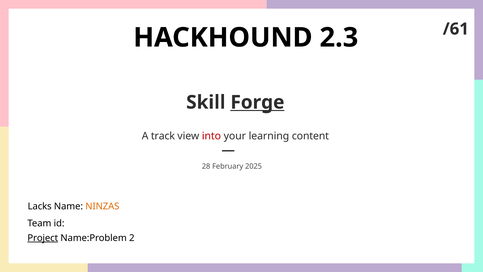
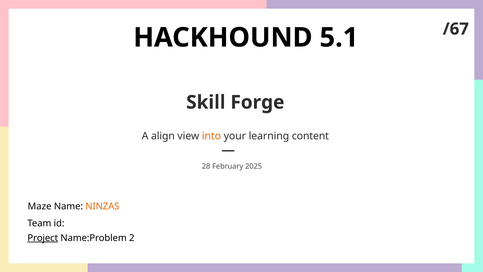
/61: /61 -> /67
2.3: 2.3 -> 5.1
Forge underline: present -> none
track: track -> align
into colour: red -> orange
Lacks: Lacks -> Maze
